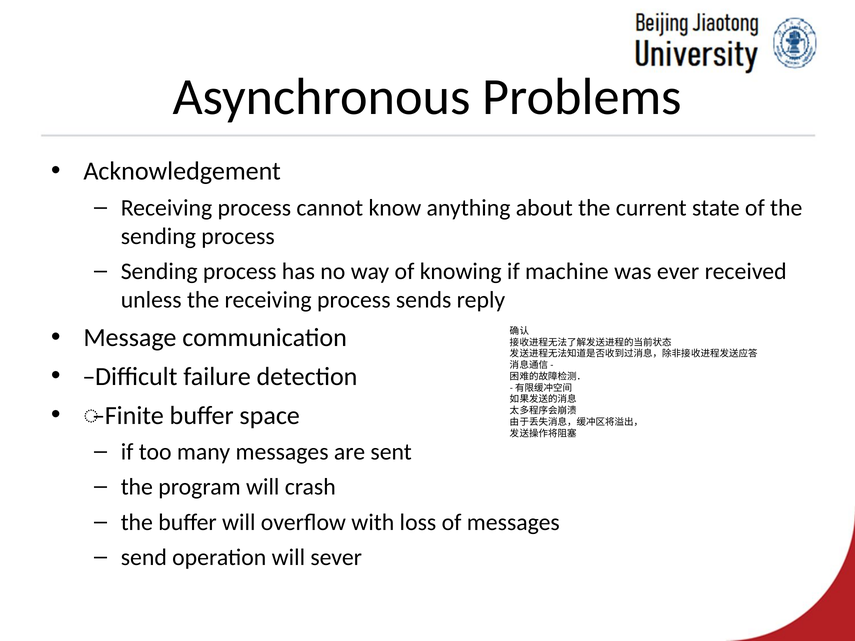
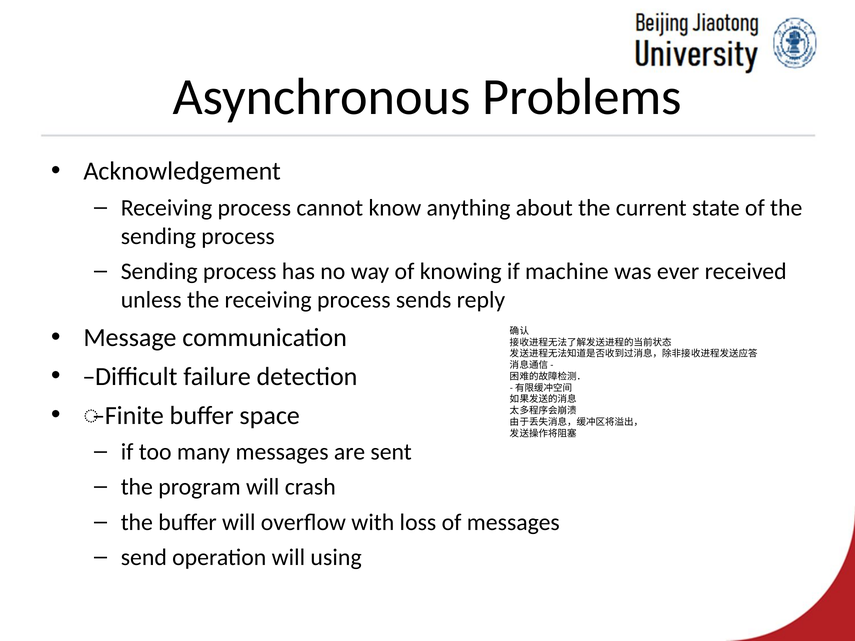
sever: sever -> using
